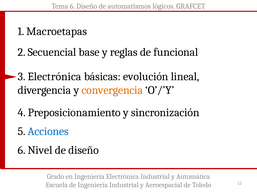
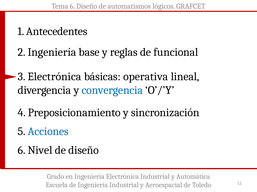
Macroetapas: Macroetapas -> Antecedentes
2 Secuencial: Secuencial -> Ingeniería
evolución: evolución -> operativa
convergencia colour: orange -> blue
